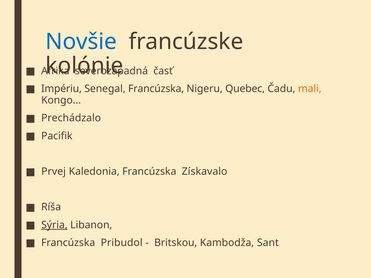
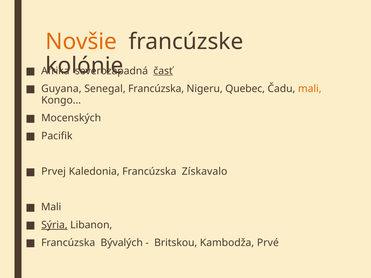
Novšie colour: blue -> orange
časť underline: none -> present
Impériu: Impériu -> Guyana
Prechádzalo: Prechádzalo -> Mocenských
Ríša at (51, 207): Ríša -> Mali
Pribudol: Pribudol -> Bývalých
Sant: Sant -> Prvé
